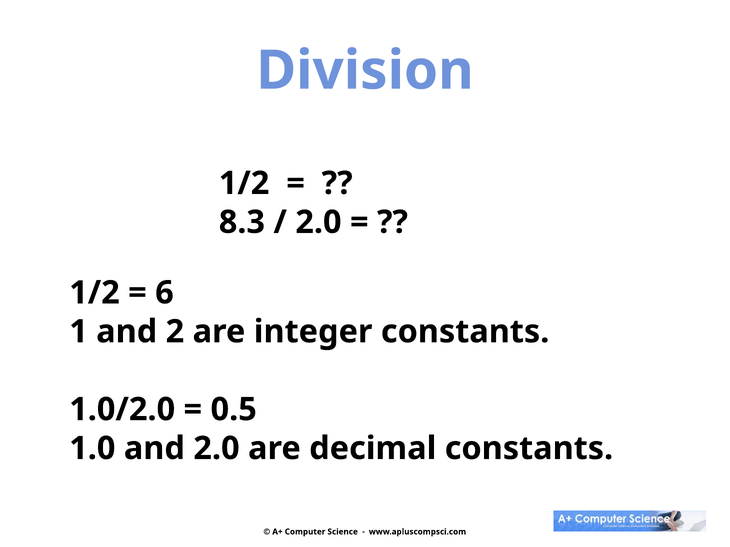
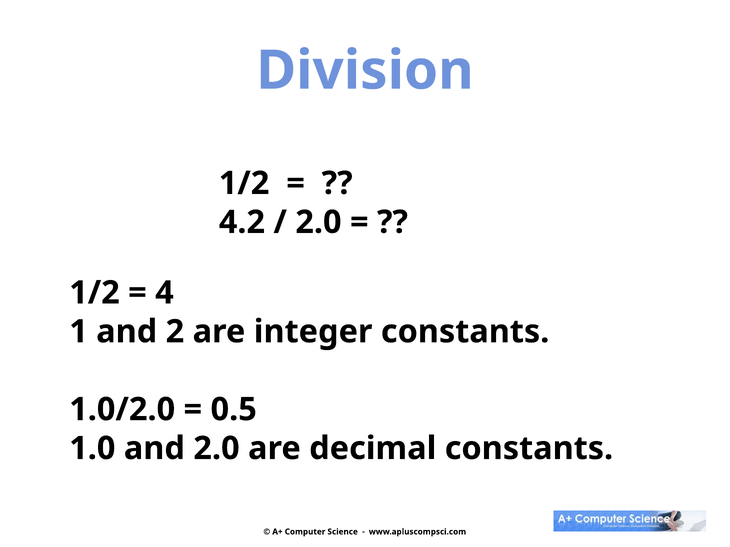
8.3: 8.3 -> 4.2
6: 6 -> 4
